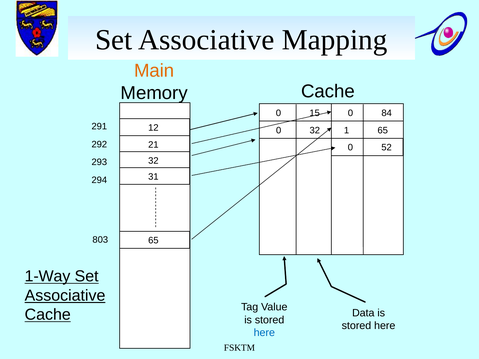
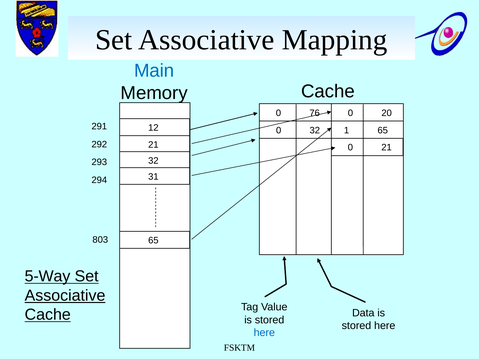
Main colour: orange -> blue
15: 15 -> 76
84: 84 -> 20
0 52: 52 -> 21
1-Way: 1-Way -> 5-Way
